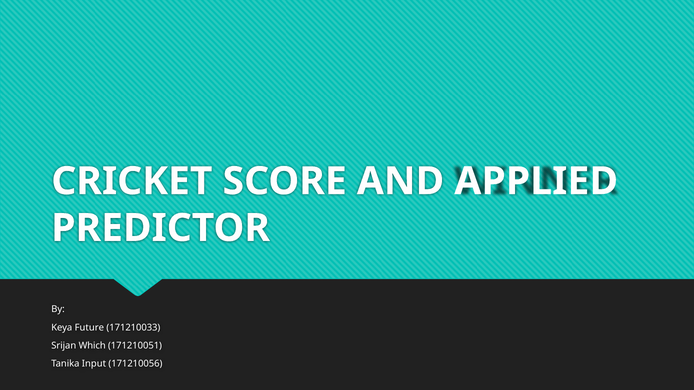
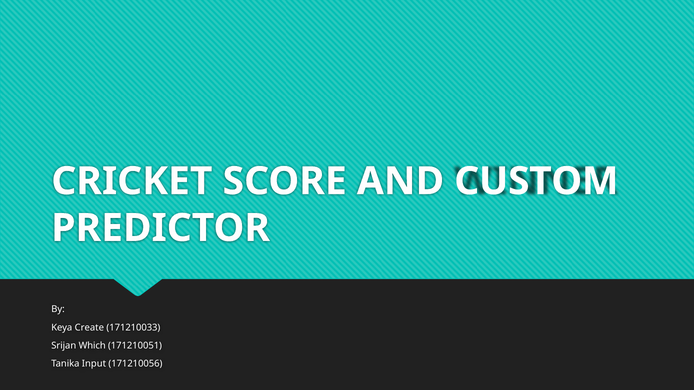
APPLIED: APPLIED -> CUSTOM
Future: Future -> Create
